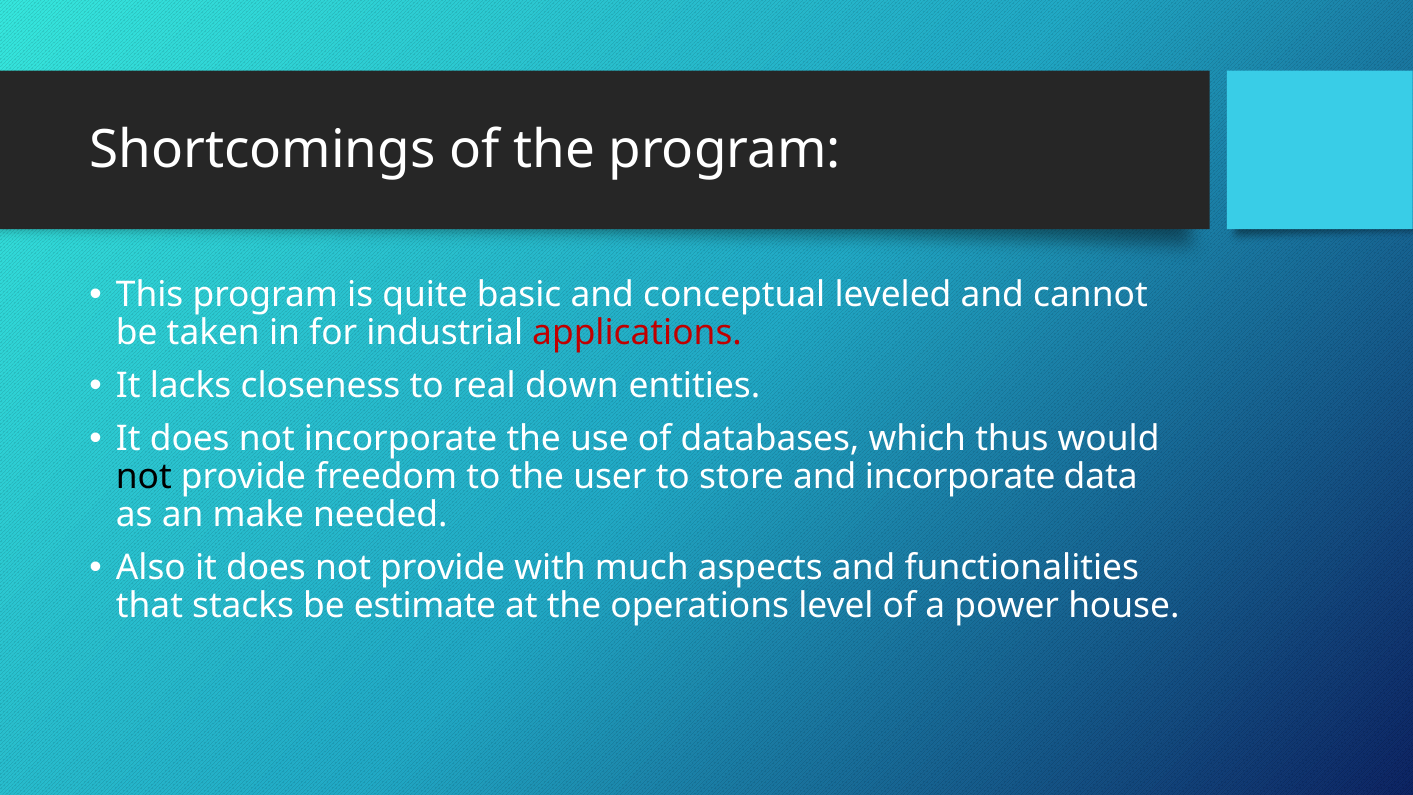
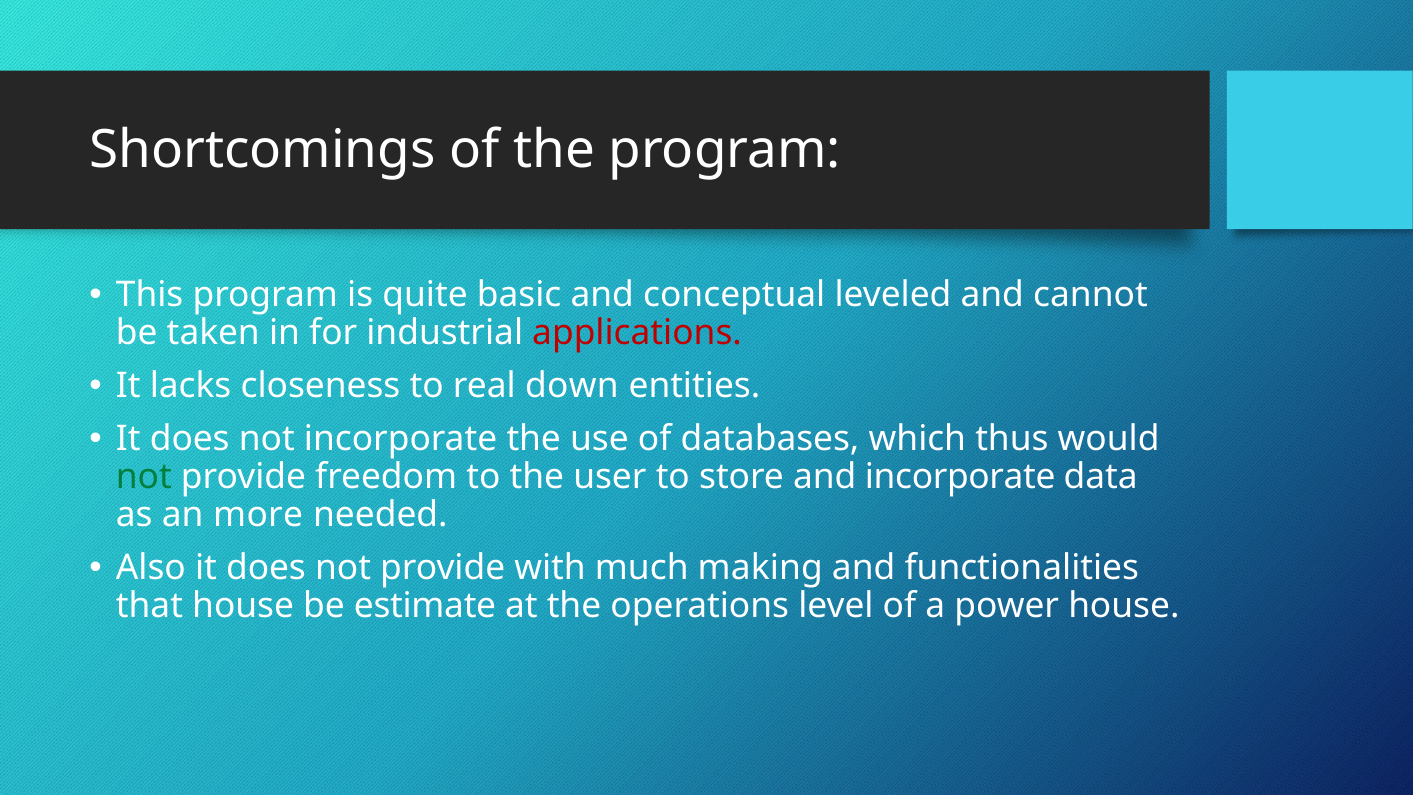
not at (144, 477) colour: black -> green
make: make -> more
aspects: aspects -> making
that stacks: stacks -> house
